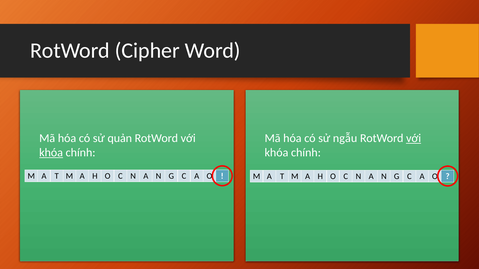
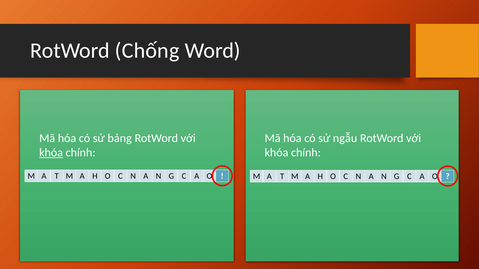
Cipher: Cipher -> Chống
quản: quản -> bảng
với at (414, 138) underline: present -> none
